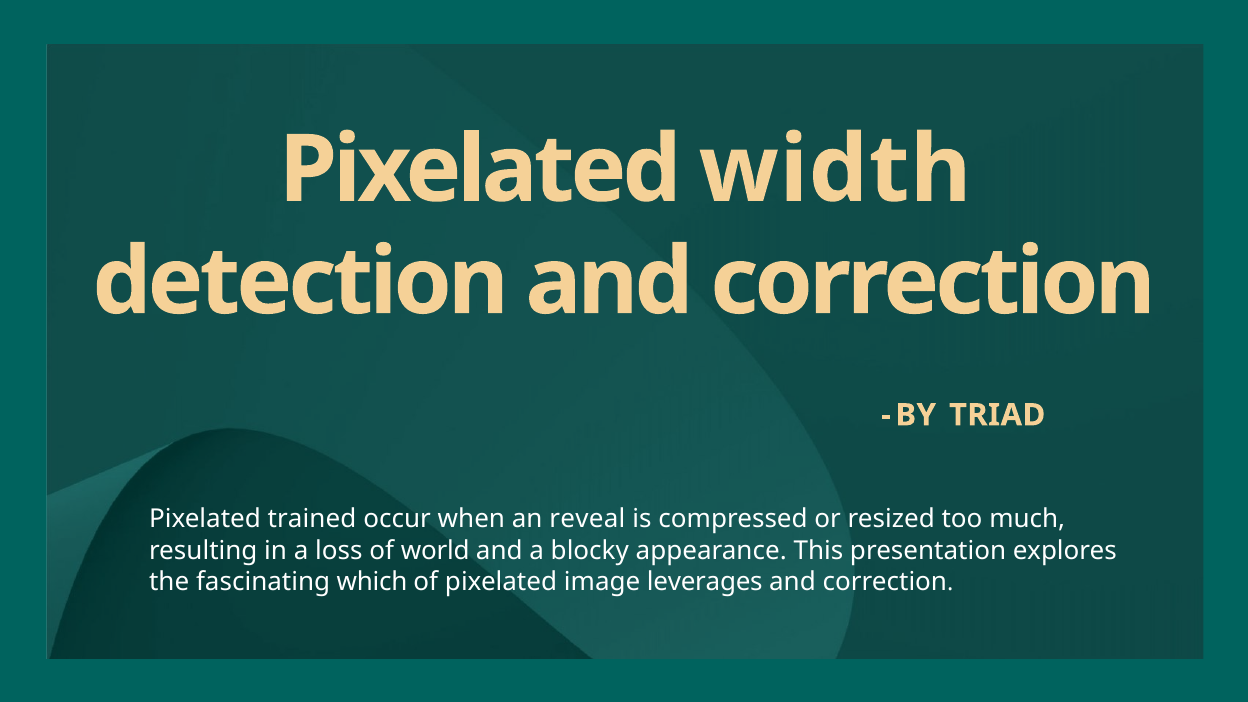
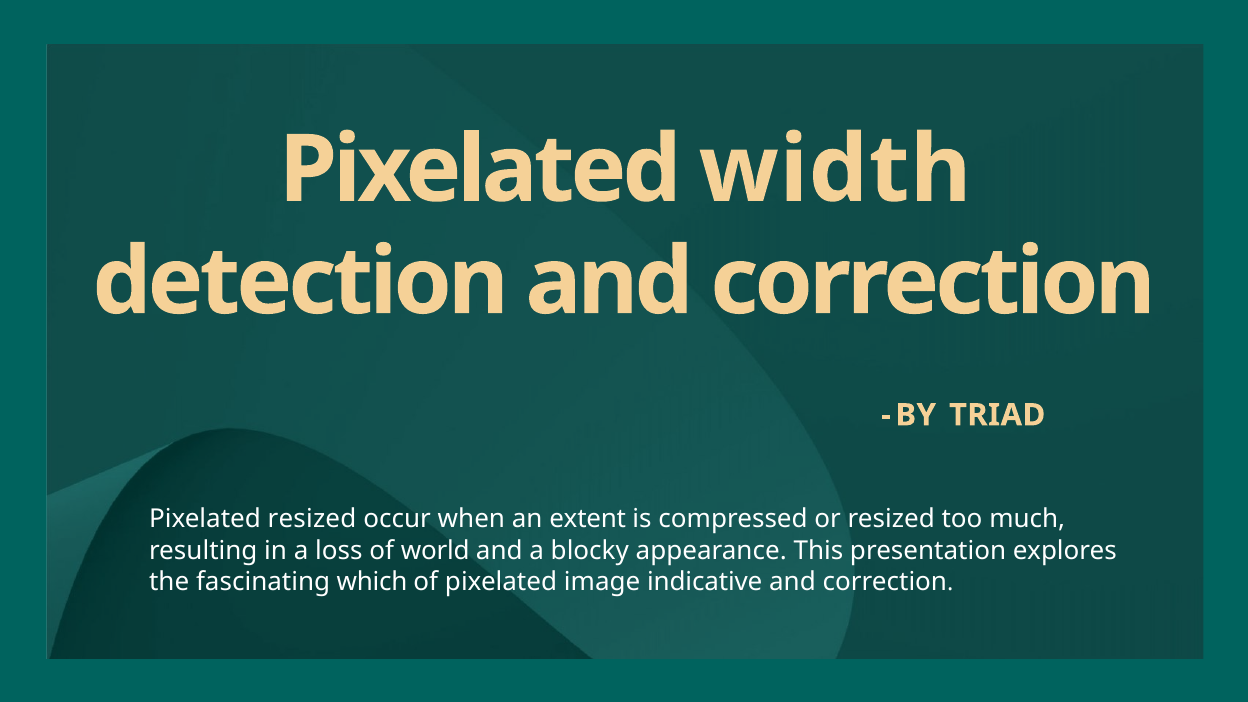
Pixelated trained: trained -> resized
reveal: reveal -> extent
leverages: leverages -> indicative
